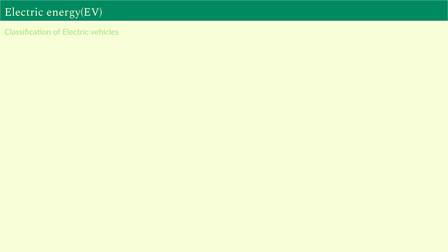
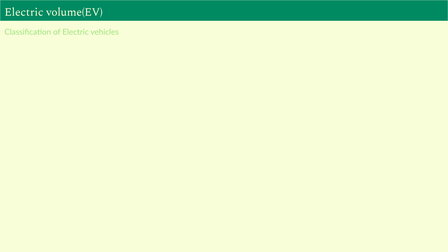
energy(EV: energy(EV -> volume(EV
